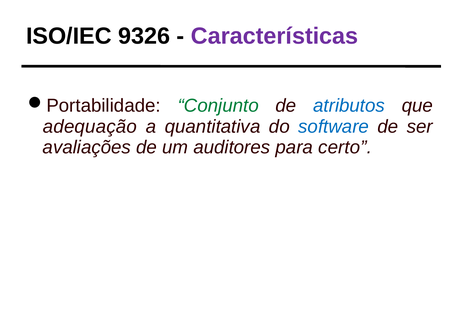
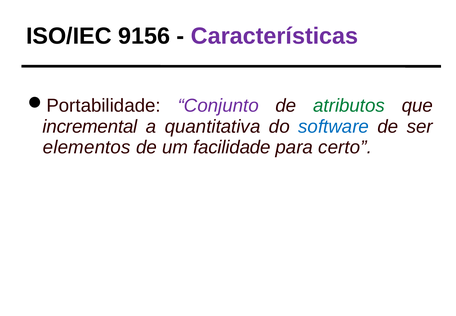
9326: 9326 -> 9156
Conjunto colour: green -> purple
atributos colour: blue -> green
adequação: adequação -> incremental
avaliações: avaliações -> elementos
auditores: auditores -> facilidade
